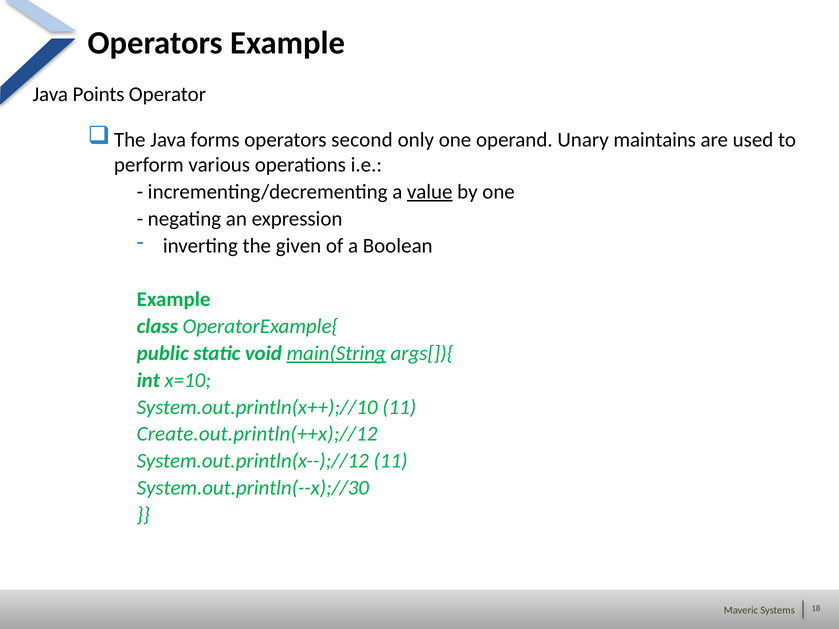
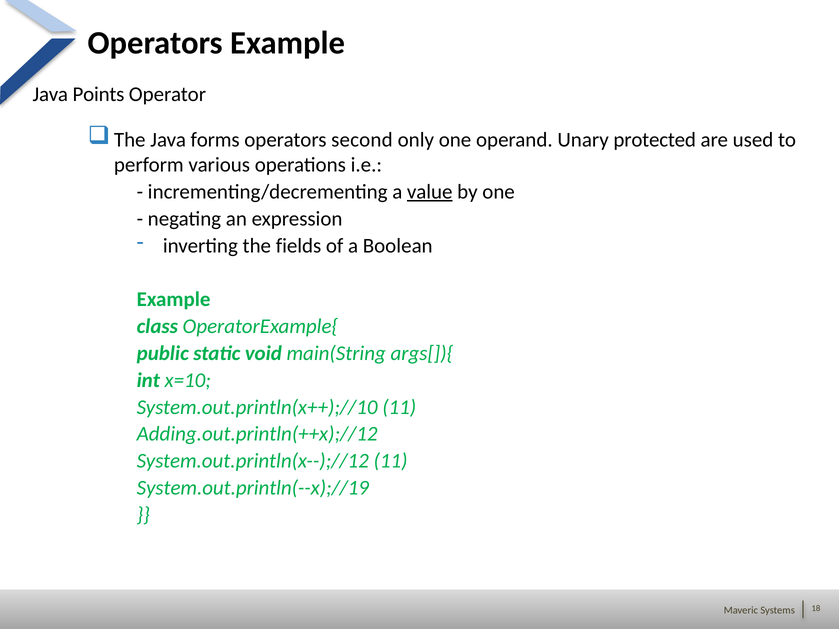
maintains: maintains -> protected
given: given -> fields
main(String underline: present -> none
Create.out.println(++x);//12: Create.out.println(++x);//12 -> Adding.out.println(++x);//12
System.out.println(--x);//30: System.out.println(--x);//30 -> System.out.println(--x);//19
